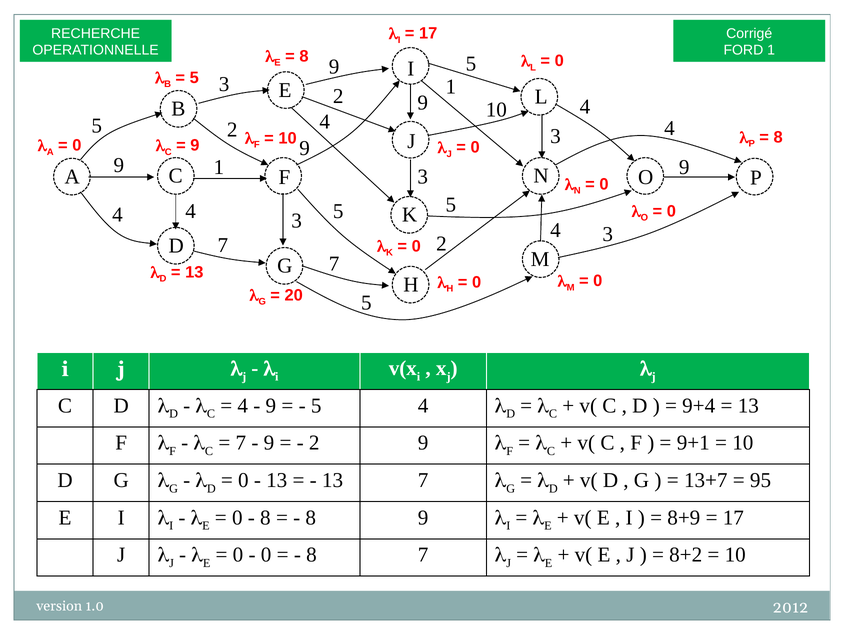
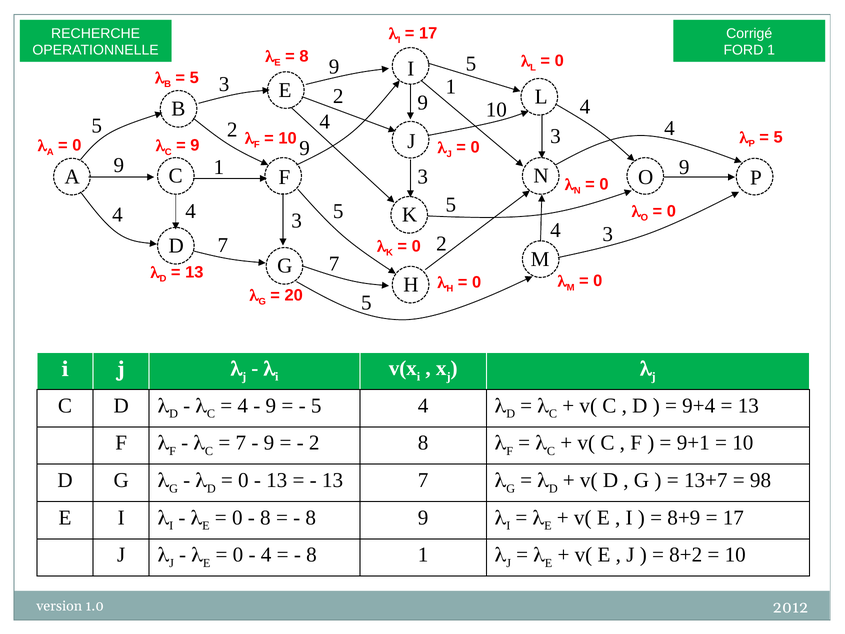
8 at (778, 137): 8 -> 5
2 9: 9 -> 8
95: 95 -> 98
0 at (266, 555): 0 -> 4
8 7: 7 -> 1
